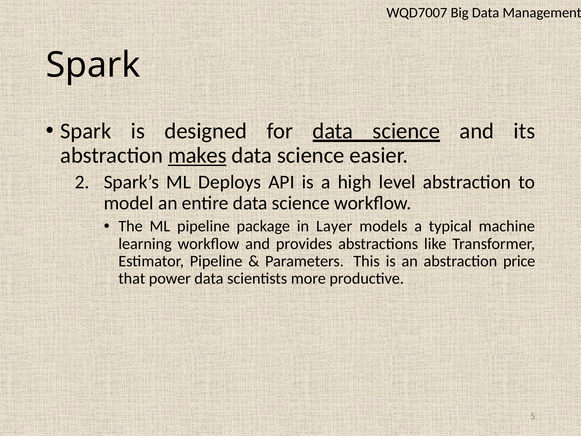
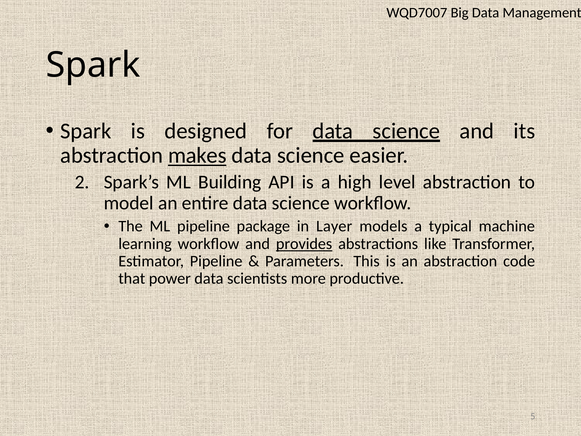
Deploys: Deploys -> Building
provides underline: none -> present
price: price -> code
